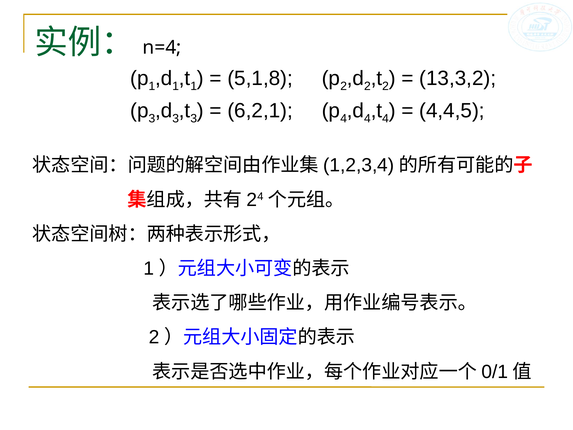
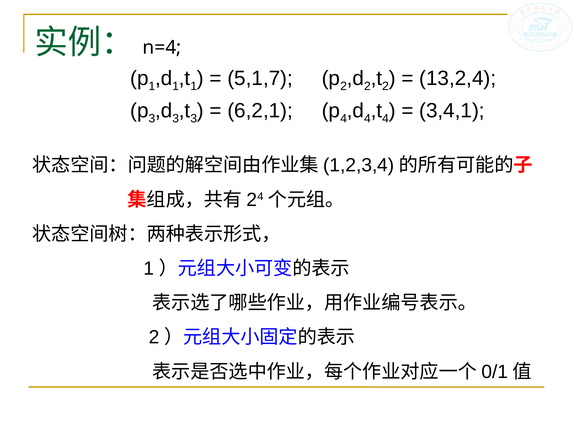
5,1,8: 5,1,8 -> 5,1,7
13,3,2: 13,3,2 -> 13,2,4
4,4,5: 4,4,5 -> 3,4,1
